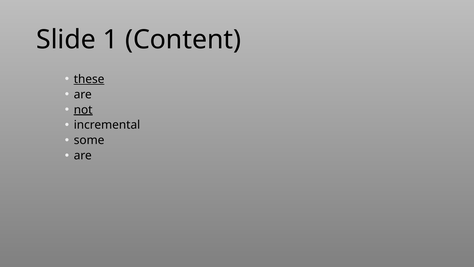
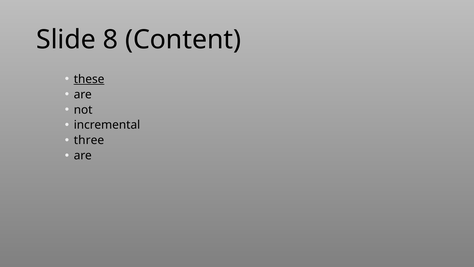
1: 1 -> 8
not underline: present -> none
some: some -> three
